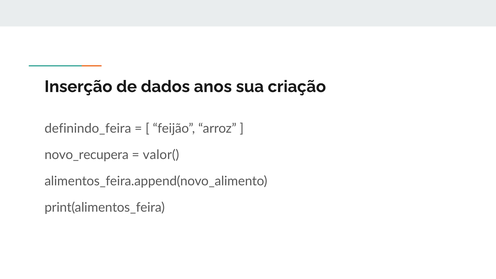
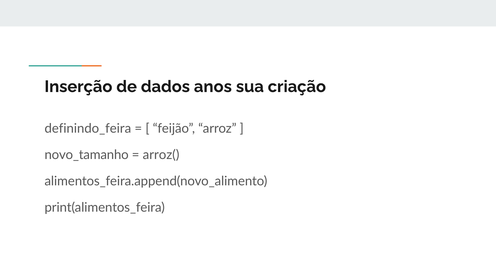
novo_recupera: novo_recupera -> novo_tamanho
valor(: valor( -> arroz(
